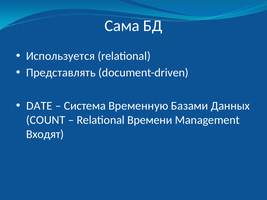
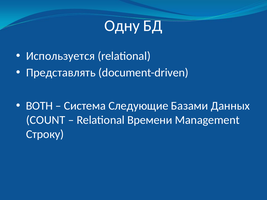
Сама: Сама -> Одну
DATE: DATE -> BOTH
Временную: Временную -> Следующие
Входят: Входят -> Строку
